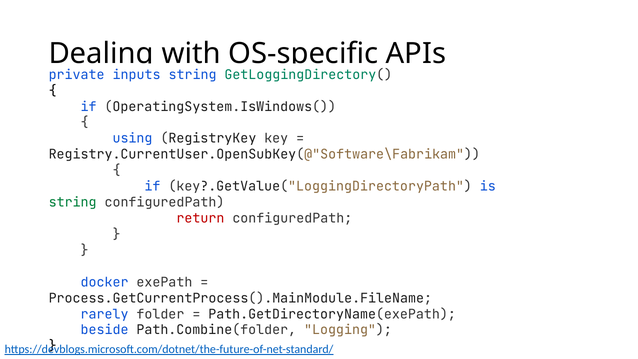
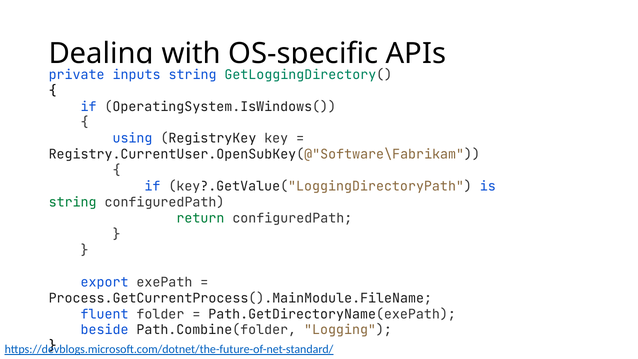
return colour: red -> green
docker: docker -> export
rarely: rarely -> fluent
